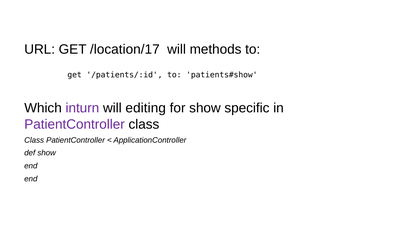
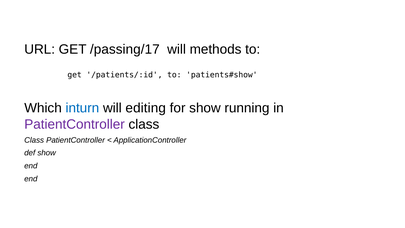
/location/17: /location/17 -> /passing/17
inturn colour: purple -> blue
specific: specific -> running
